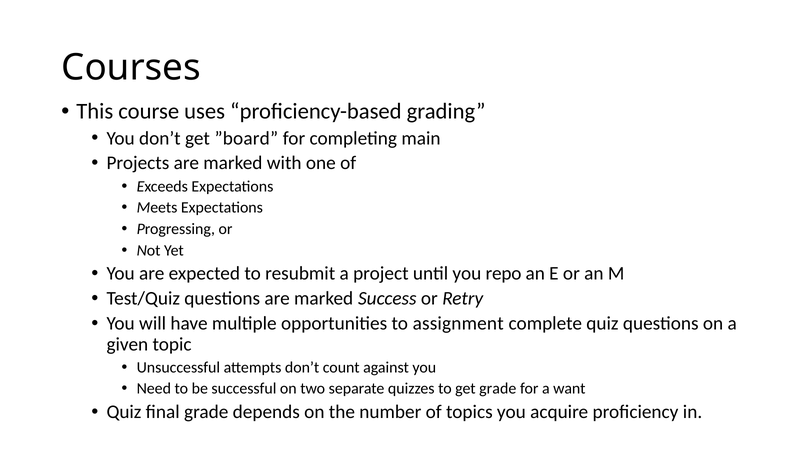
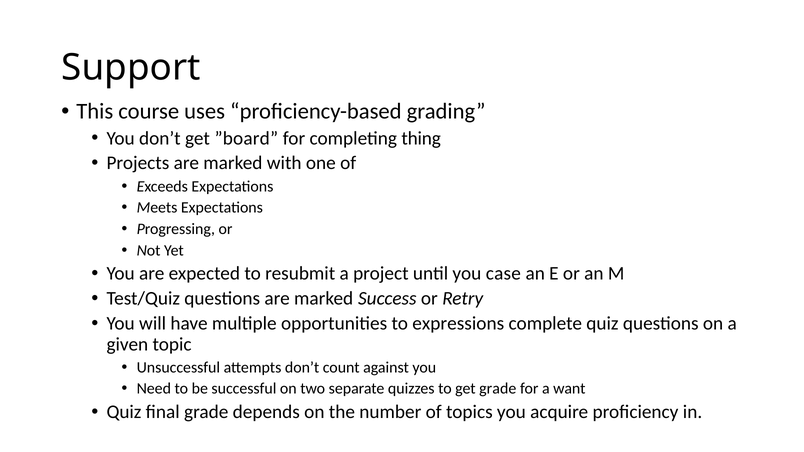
Courses: Courses -> Support
main: main -> thing
repo: repo -> case
assignment: assignment -> expressions
